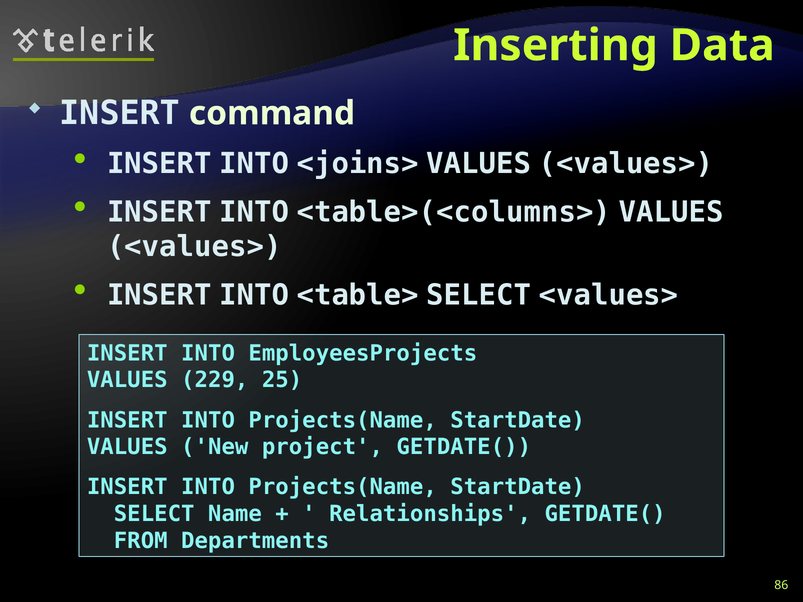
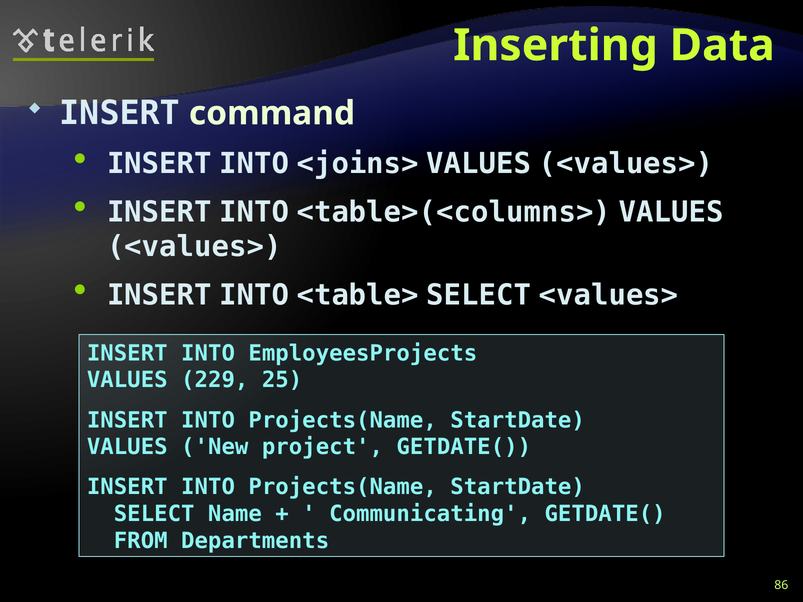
Relationships: Relationships -> Communicating
